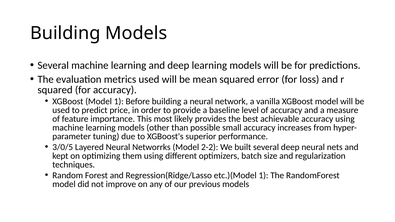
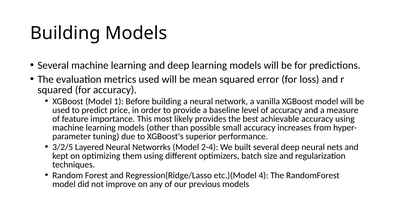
3/0/5: 3/0/5 -> 3/2/5
2-2: 2-2 -> 2-4
etc.)(Model 1: 1 -> 4
